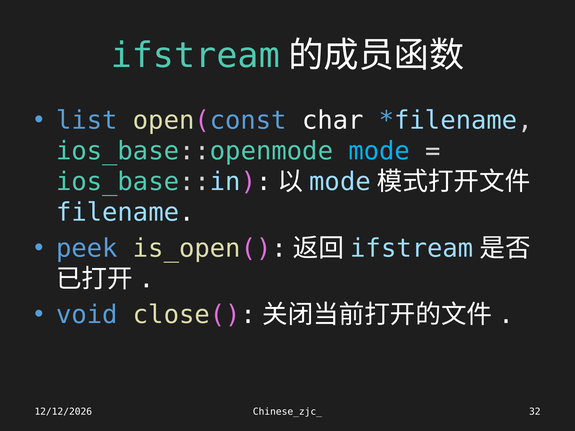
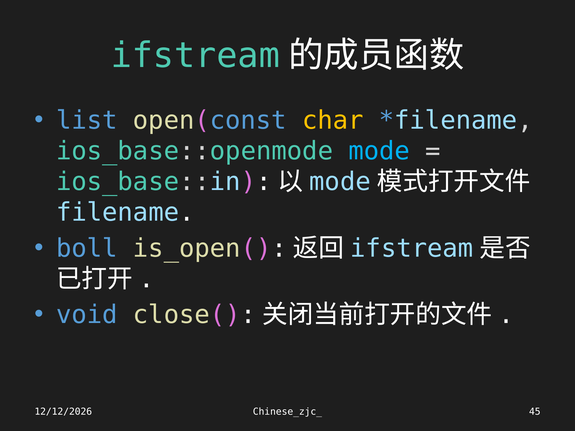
char colour: white -> yellow
peek: peek -> boll
32: 32 -> 45
